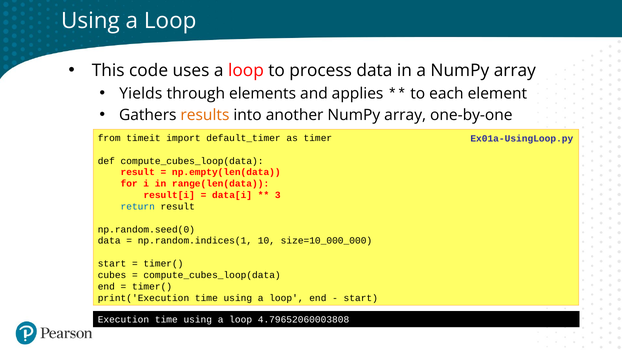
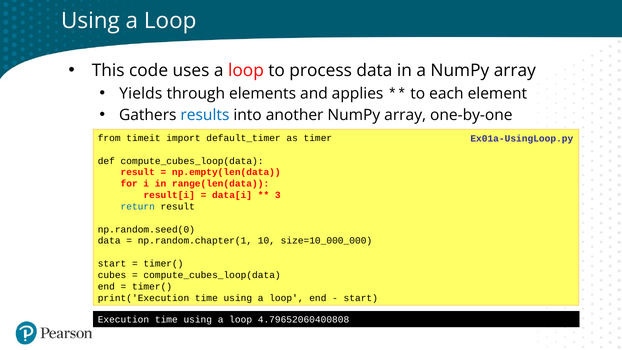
results colour: orange -> blue
np.random.indices(1: np.random.indices(1 -> np.random.chapter(1
4.79652060003808: 4.79652060003808 -> 4.79652060400808
